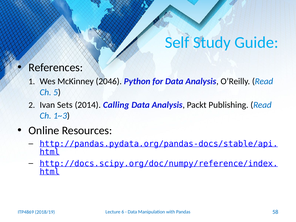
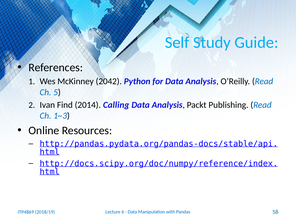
2046: 2046 -> 2042
Sets: Sets -> Find
